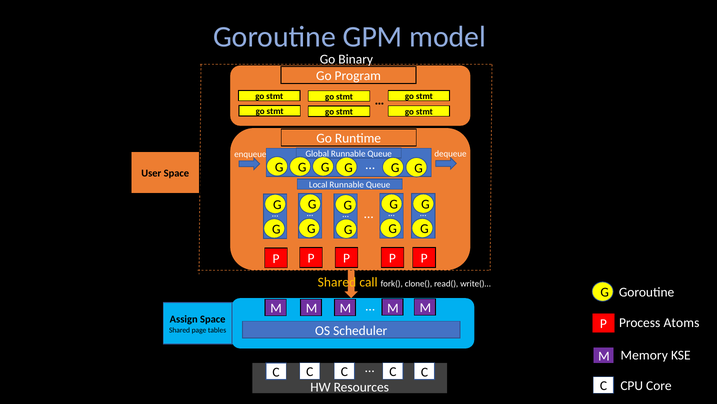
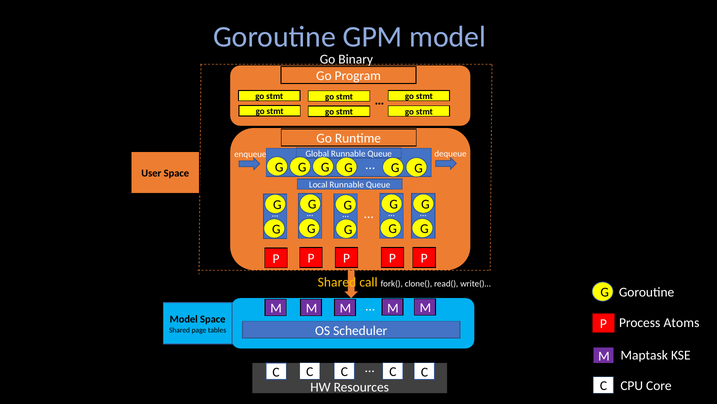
Assign at (184, 319): Assign -> Model
Memory: Memory -> Maptask
